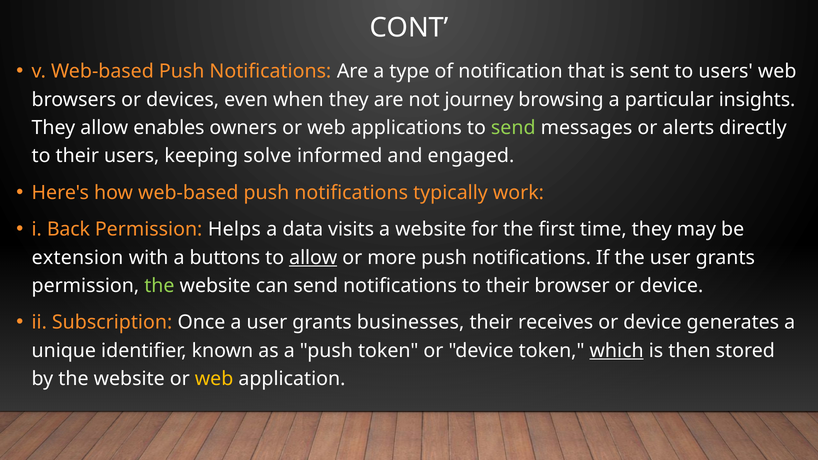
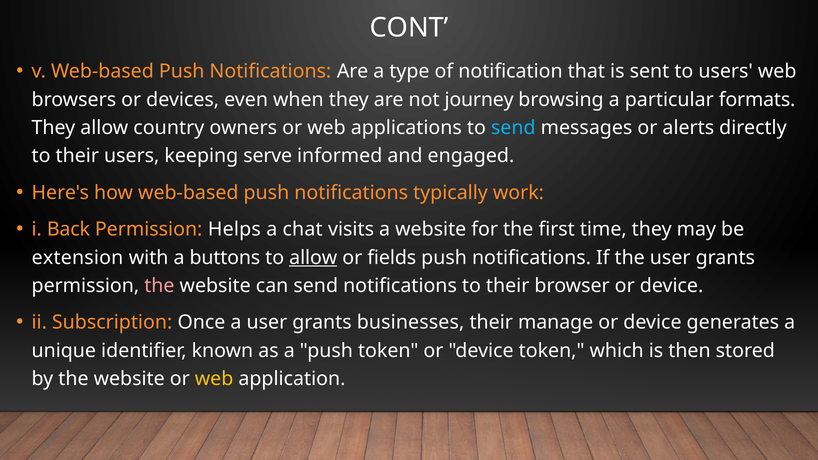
insights: insights -> formats
enables: enables -> country
send at (513, 128) colour: light green -> light blue
solve: solve -> serve
data: data -> chat
more: more -> fields
the at (159, 286) colour: light green -> pink
receives: receives -> manage
which underline: present -> none
